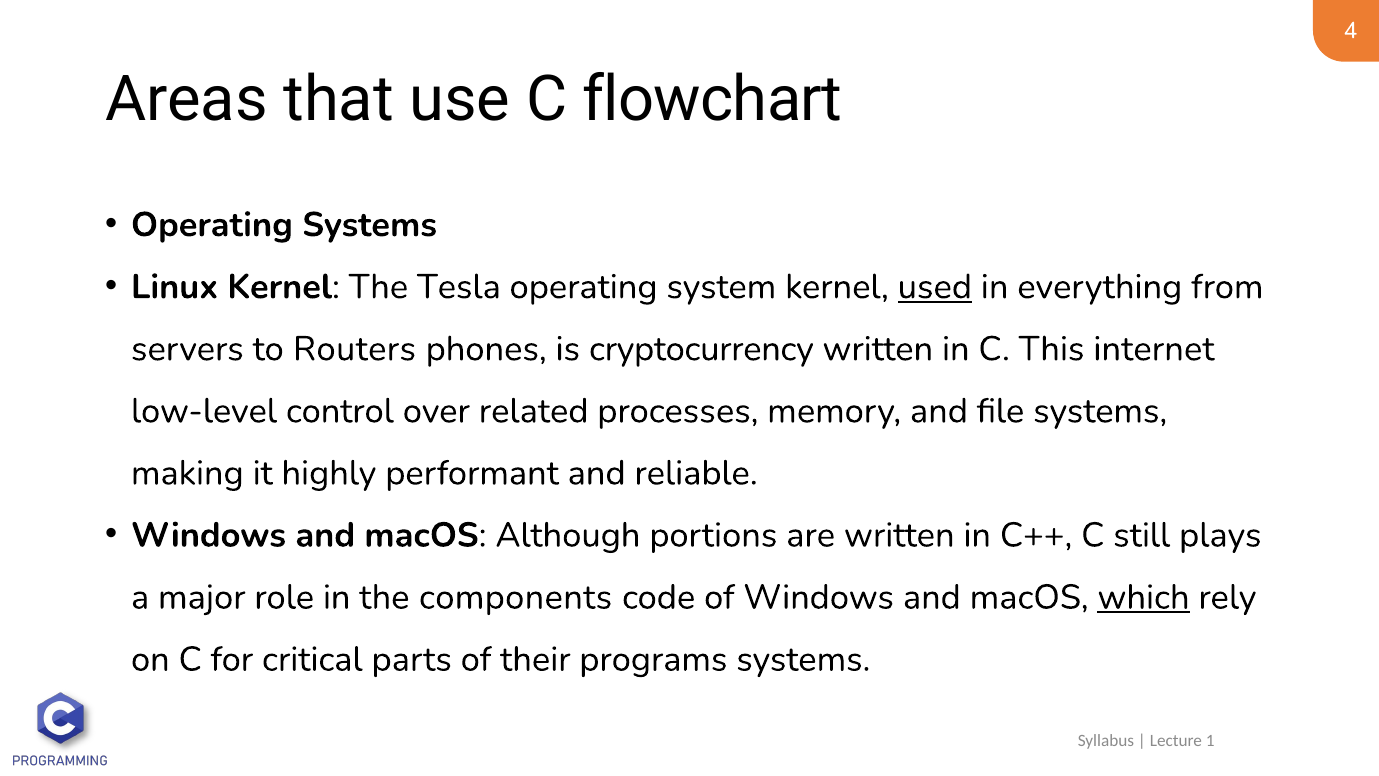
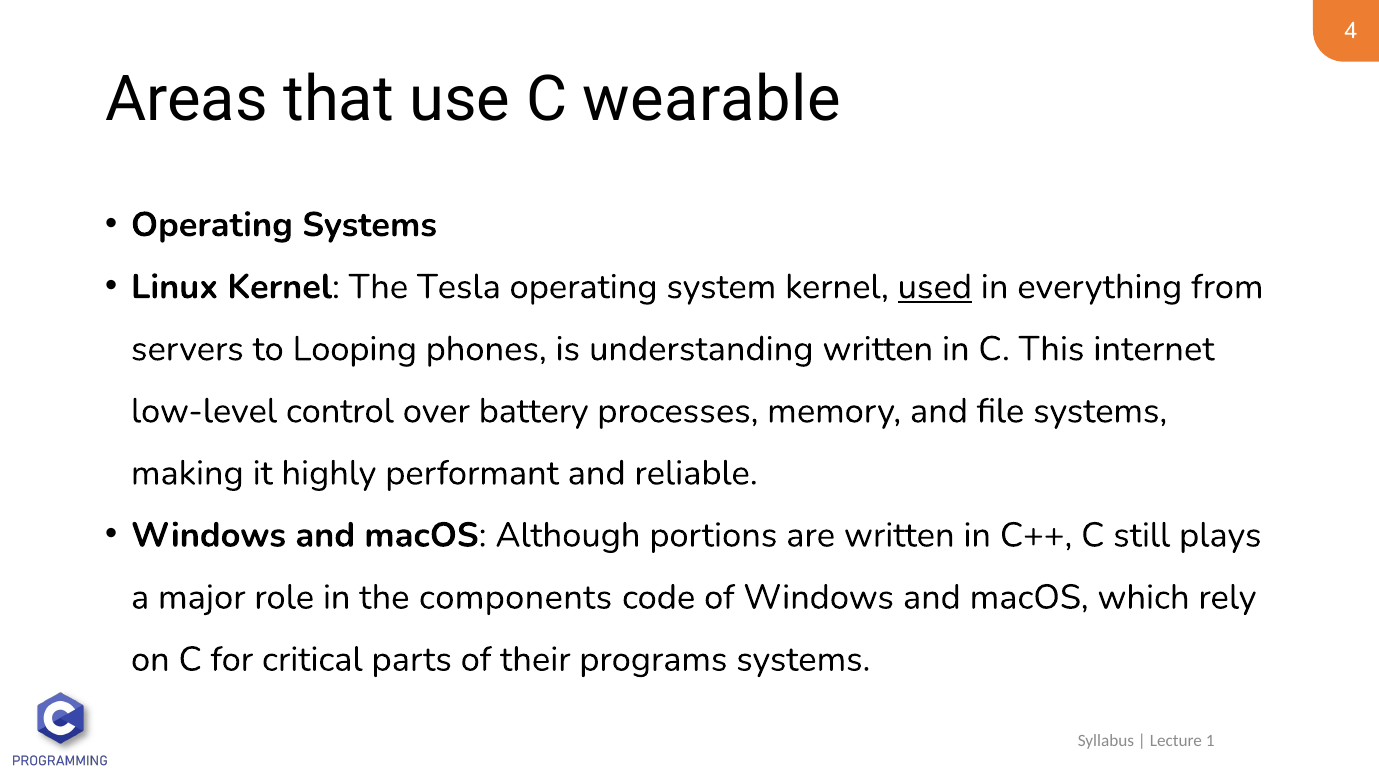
flowchart: flowchart -> wearable
Routers: Routers -> Looping
cryptocurrency: cryptocurrency -> understanding
related: related -> battery
which underline: present -> none
